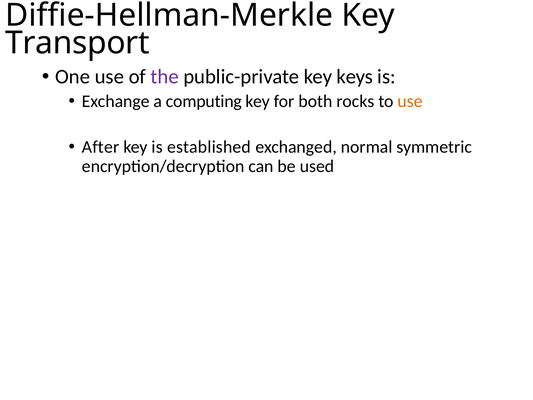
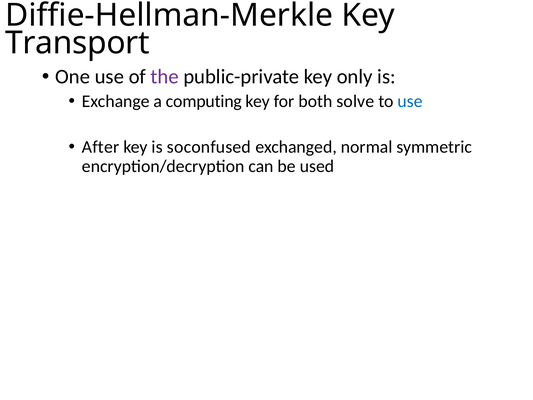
keys: keys -> only
rocks: rocks -> solve
use at (410, 101) colour: orange -> blue
established: established -> soconfused
